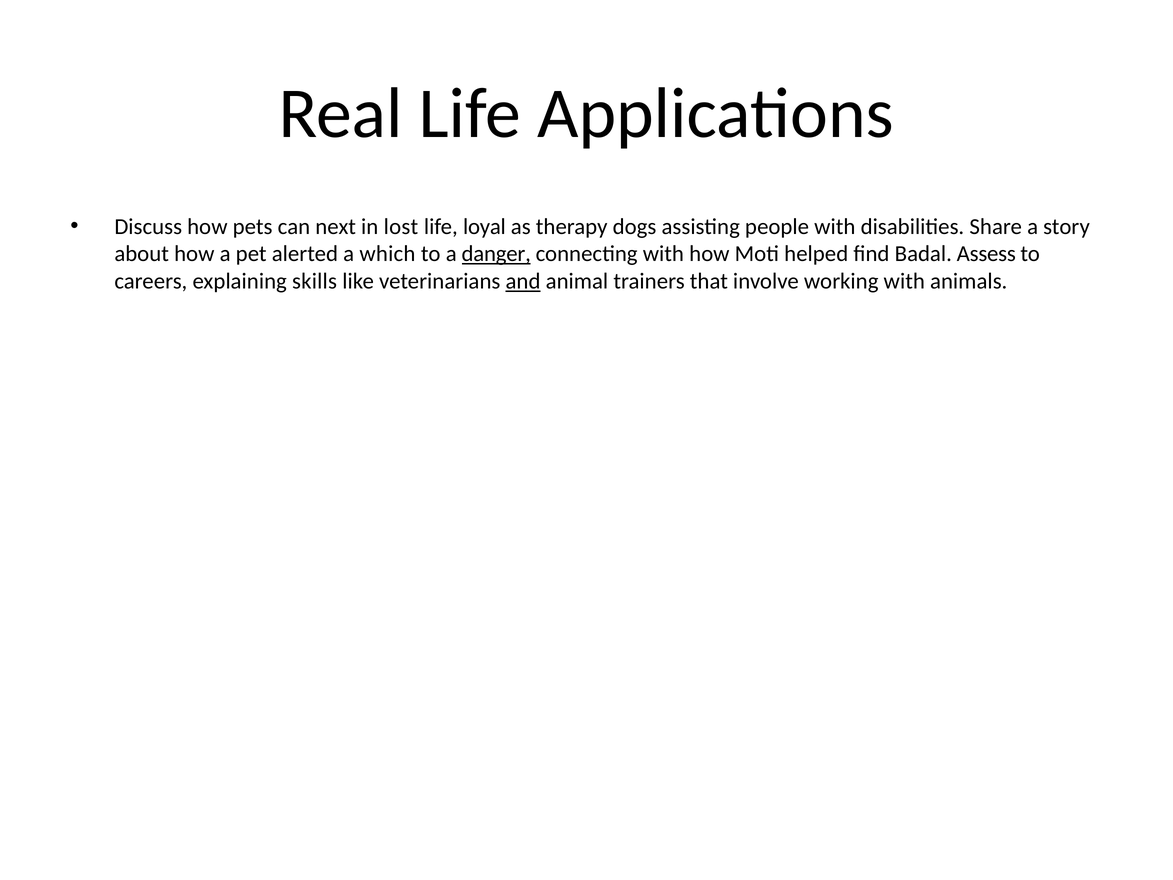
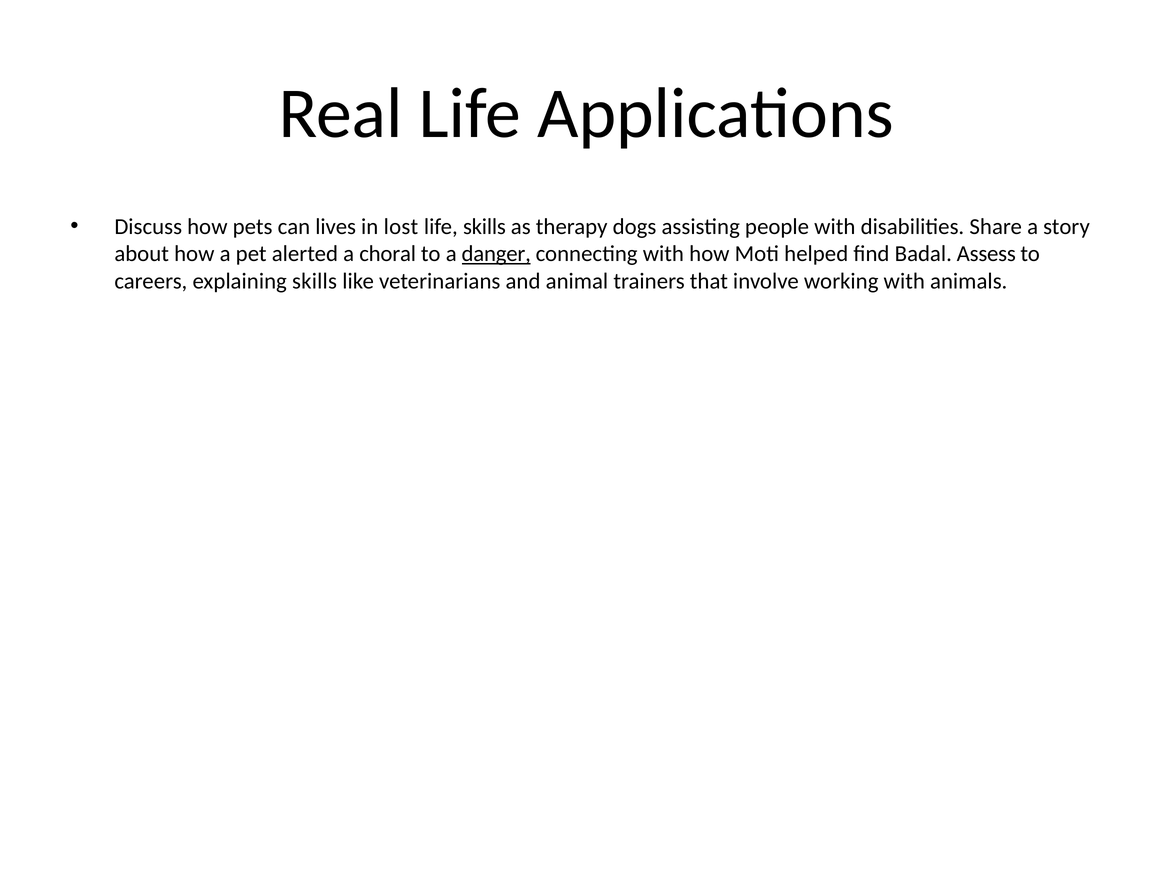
next: next -> lives
life loyal: loyal -> skills
which: which -> choral
and underline: present -> none
